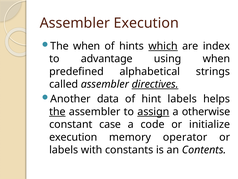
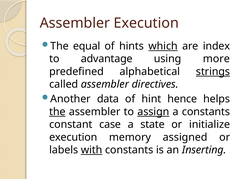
The when: when -> equal
using when: when -> more
strings underline: none -> present
directives underline: present -> none
hint labels: labels -> hence
a otherwise: otherwise -> constants
code: code -> state
operator: operator -> assigned
with underline: none -> present
Contents: Contents -> Inserting
